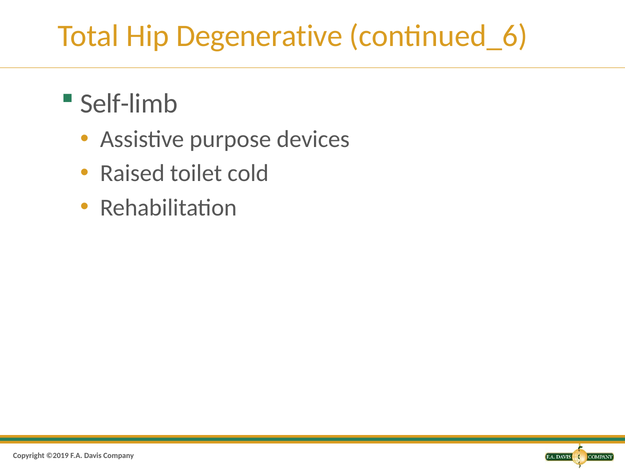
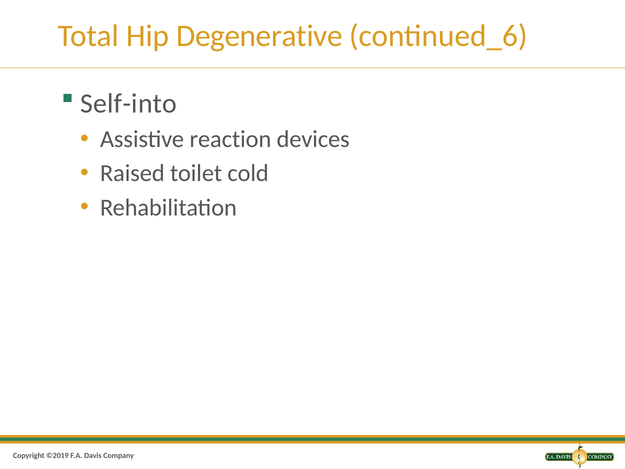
Self-limb: Self-limb -> Self-into
purpose: purpose -> reaction
